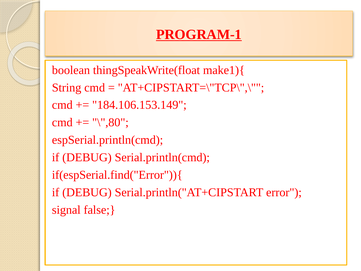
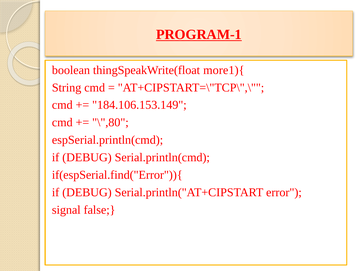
make1){: make1){ -> more1){
